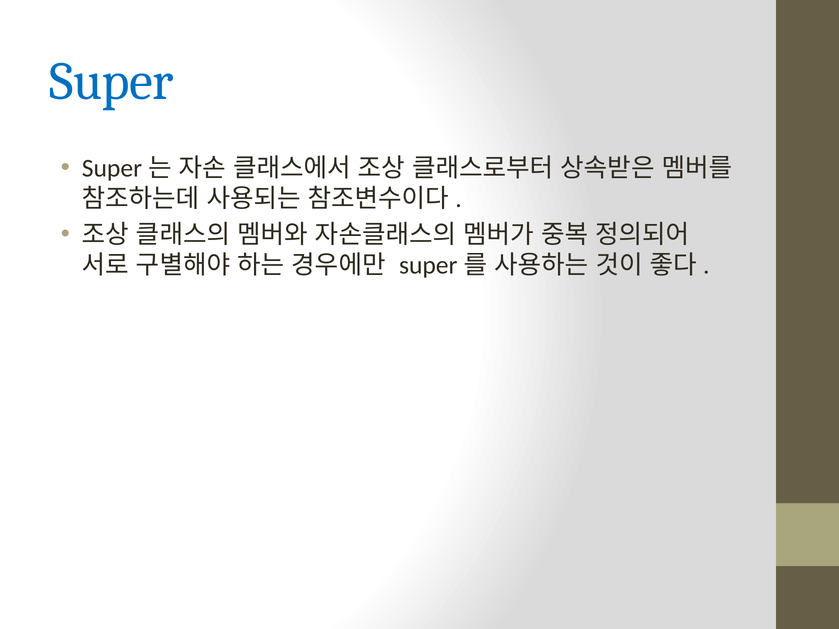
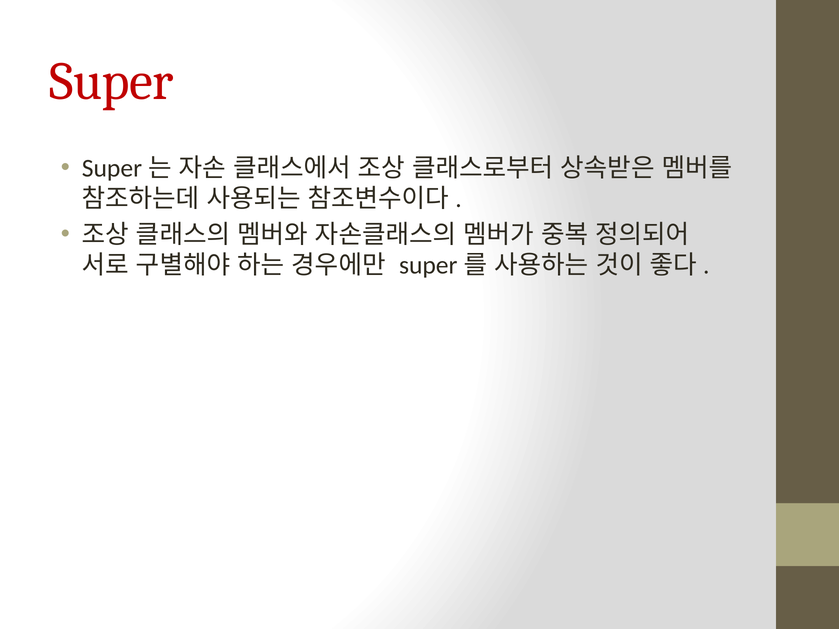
Super colour: blue -> red
